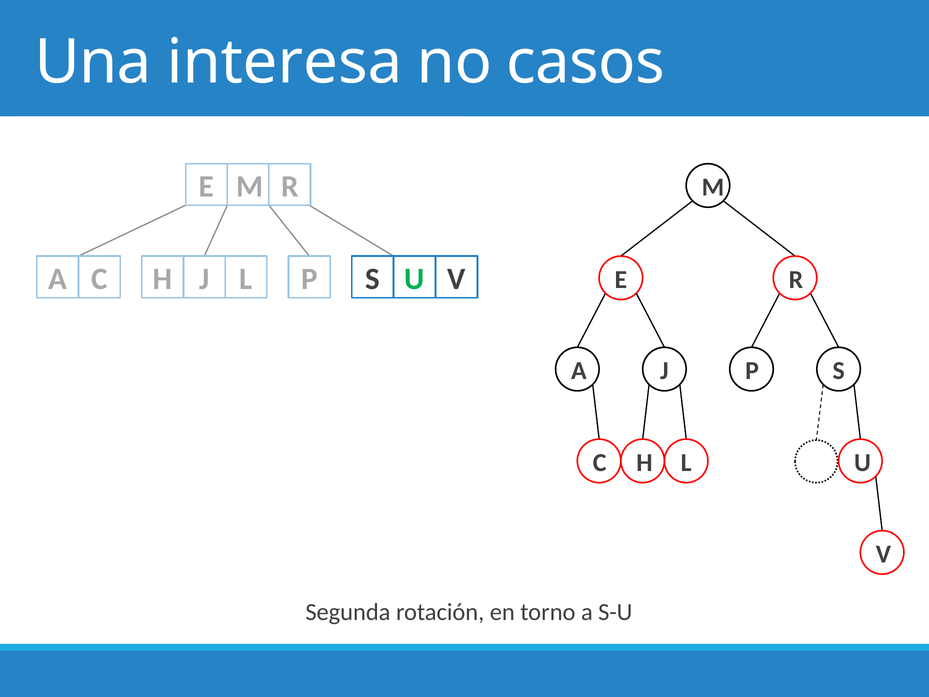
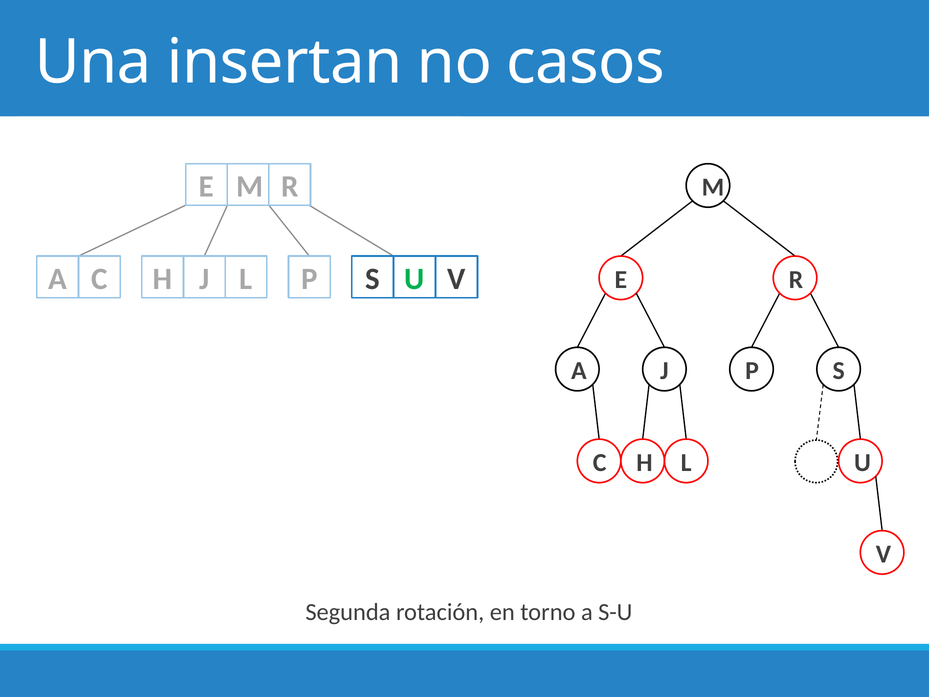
interesa: interesa -> insertan
